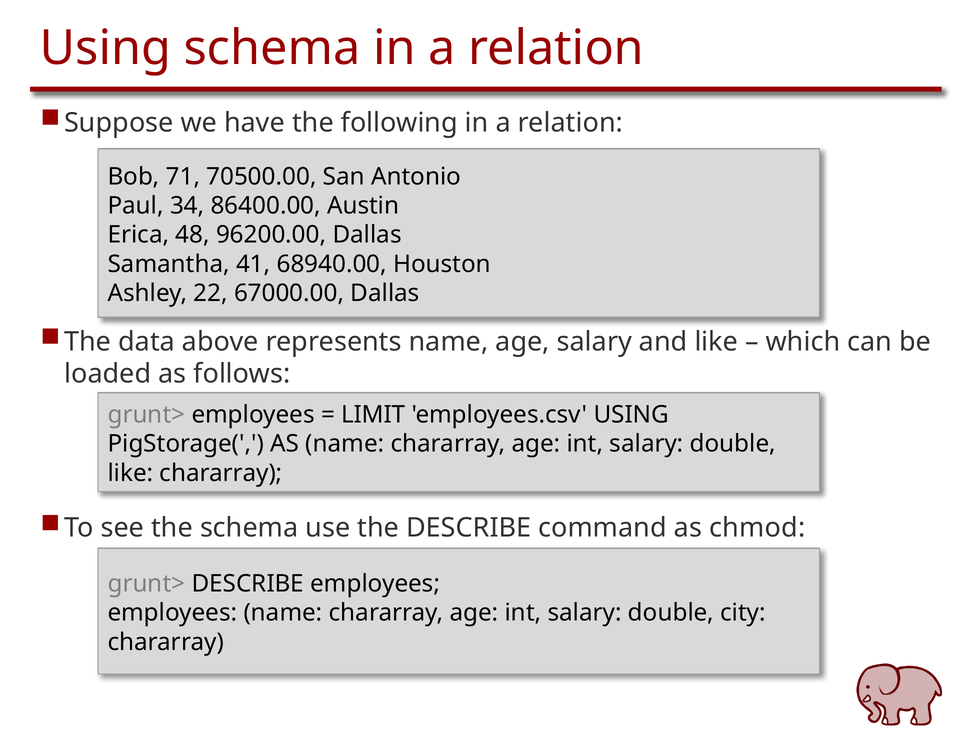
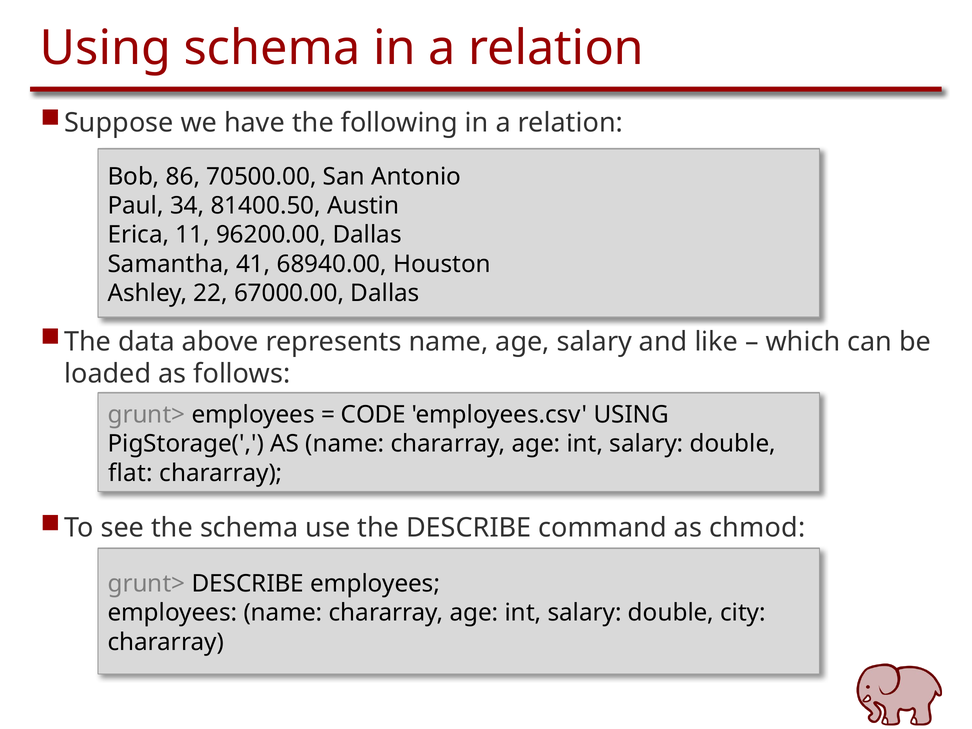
71: 71 -> 86
86400.00: 86400.00 -> 81400.50
48: 48 -> 11
LIMIT: LIMIT -> CODE
like at (130, 473): like -> flat
